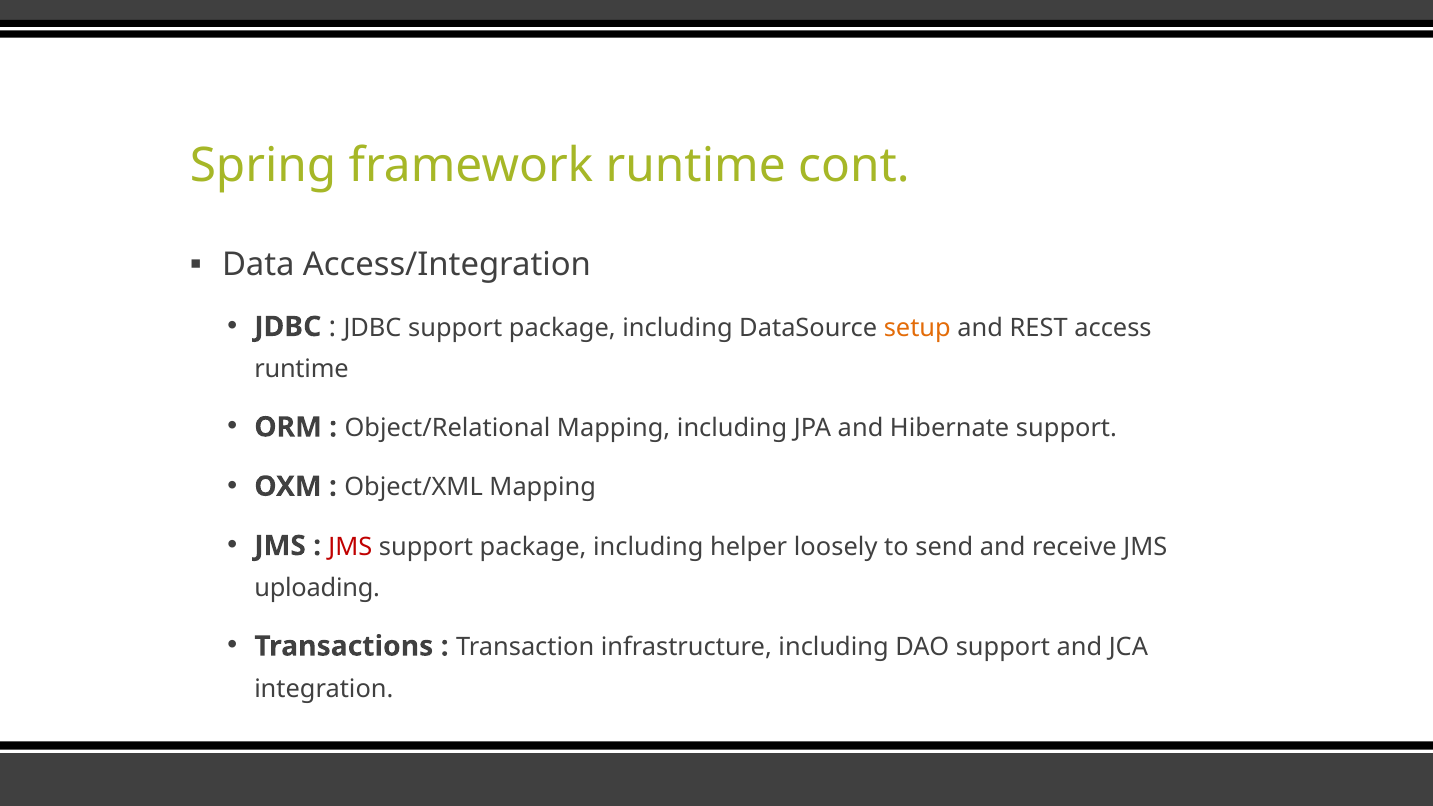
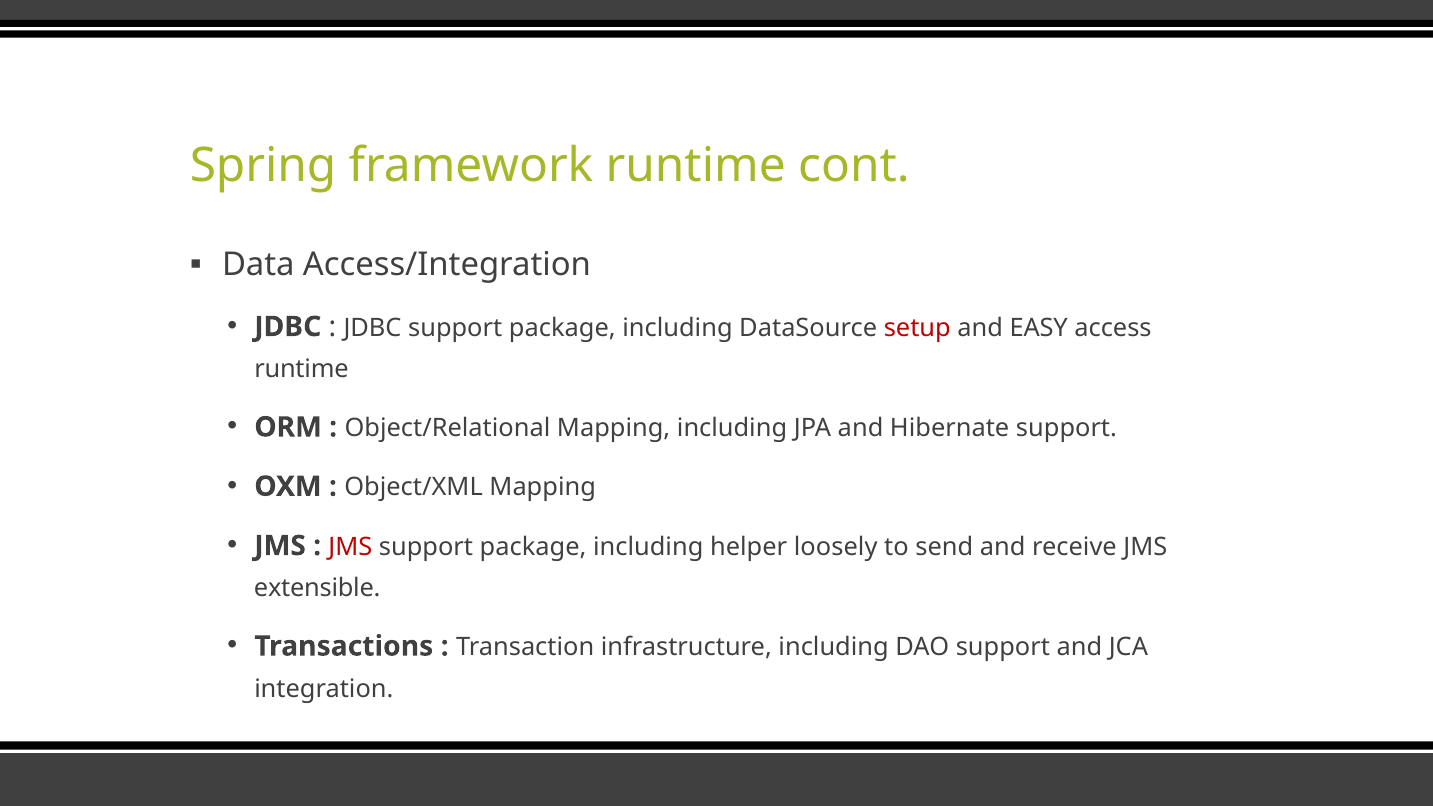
setup colour: orange -> red
REST: REST -> EASY
uploading: uploading -> extensible
